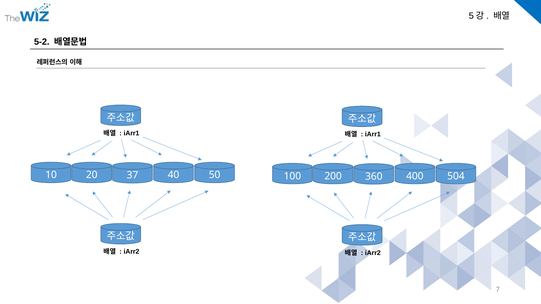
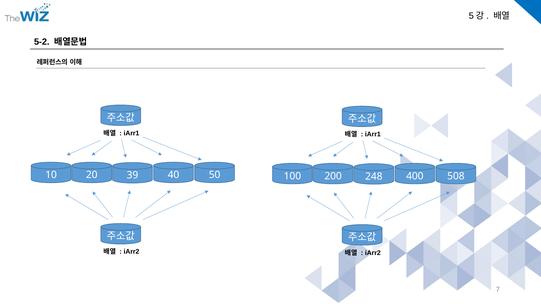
37: 37 -> 39
360: 360 -> 248
504: 504 -> 508
